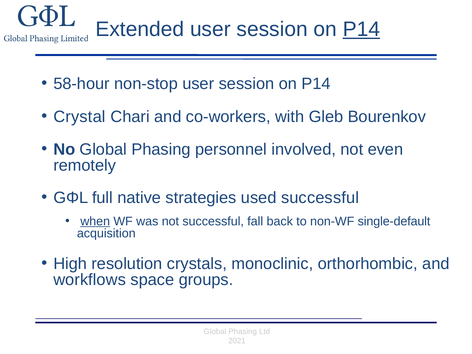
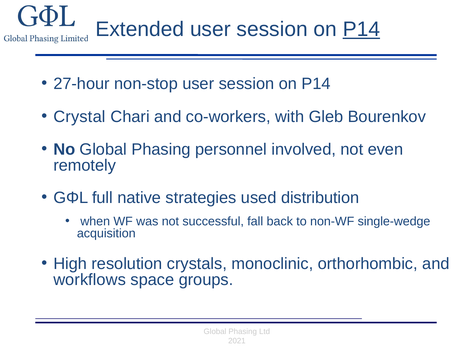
58-hour: 58-hour -> 27-hour
used successful: successful -> distribution
when underline: present -> none
single-default: single-default -> single-wedge
